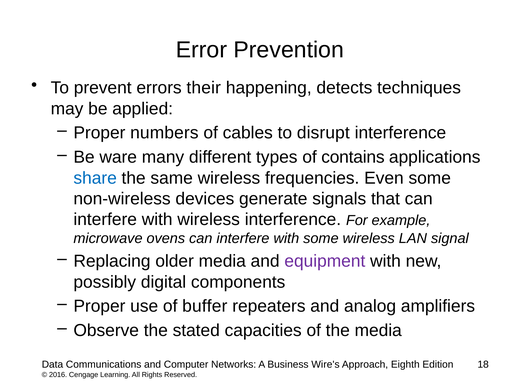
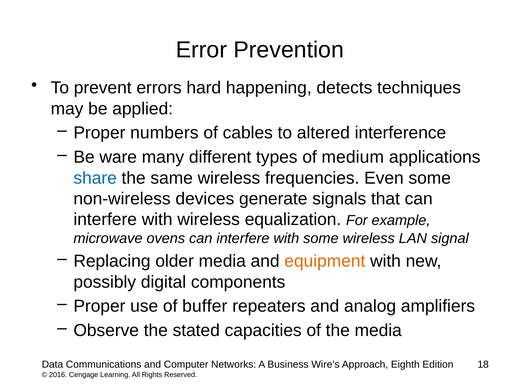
their: their -> hard
disrupt: disrupt -> altered
contains: contains -> medium
wireless interference: interference -> equalization
equipment colour: purple -> orange
